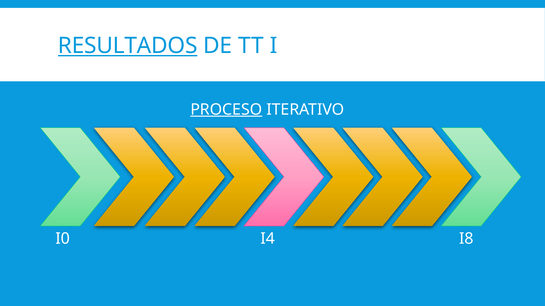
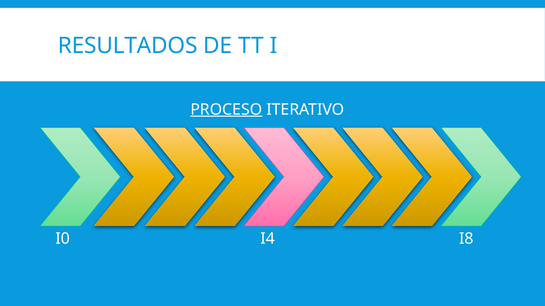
RESULTADOS underline: present -> none
